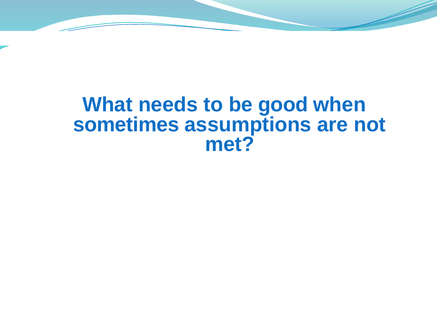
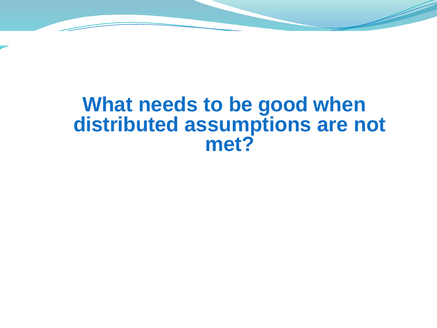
sometimes: sometimes -> distributed
